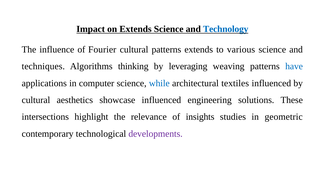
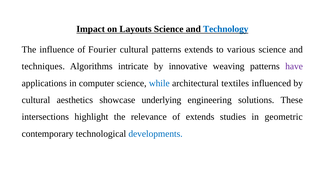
on Extends: Extends -> Layouts
thinking: thinking -> intricate
leveraging: leveraging -> innovative
have colour: blue -> purple
showcase influenced: influenced -> underlying
of insights: insights -> extends
developments colour: purple -> blue
